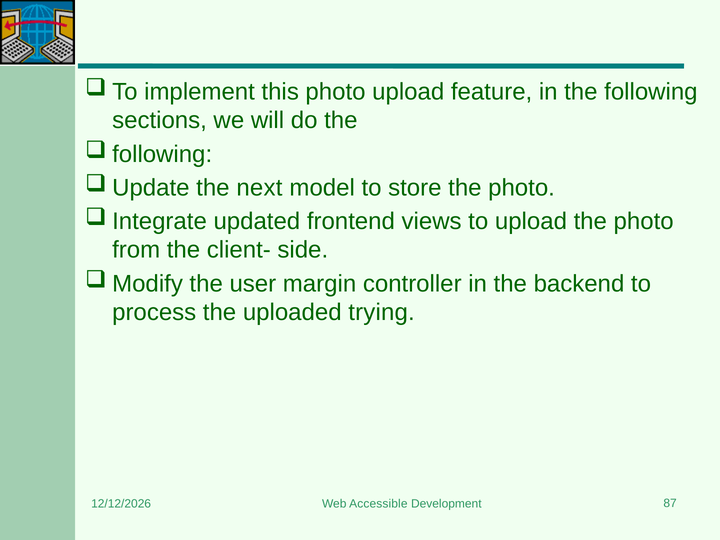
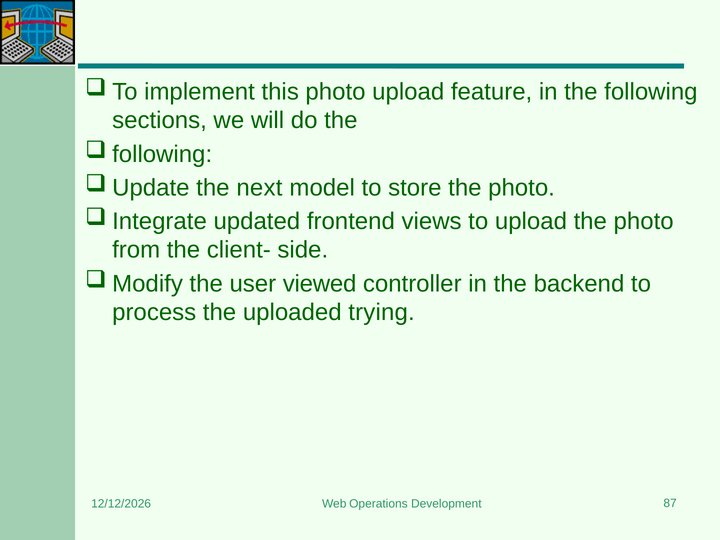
margin: margin -> viewed
Accessible: Accessible -> Operations
